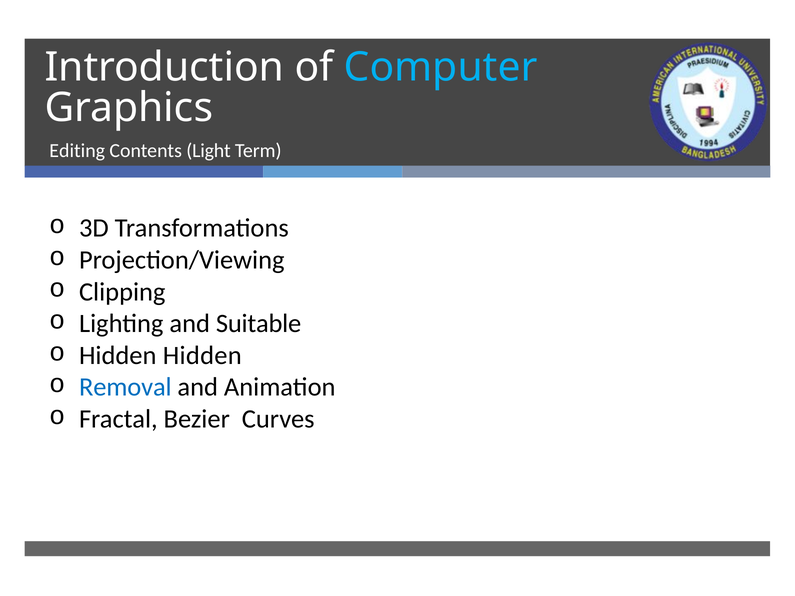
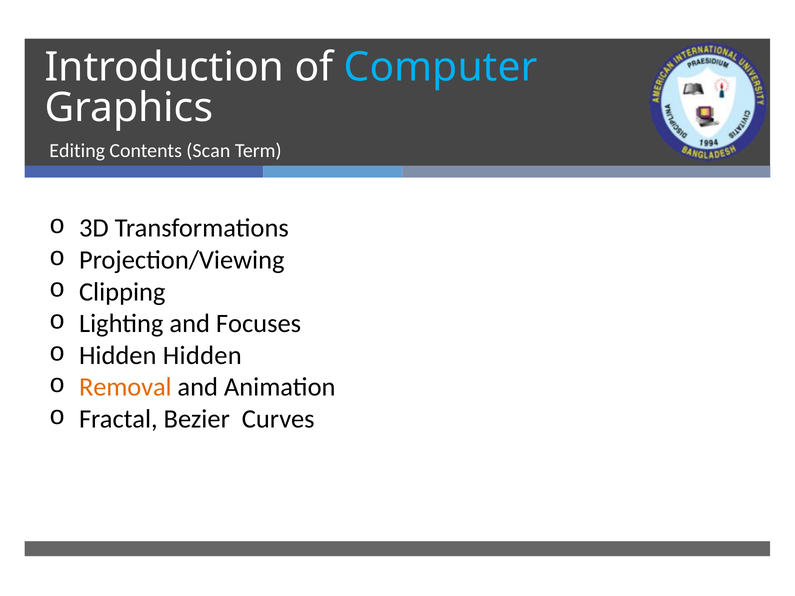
Light: Light -> Scan
Suitable: Suitable -> Focuses
Removal colour: blue -> orange
